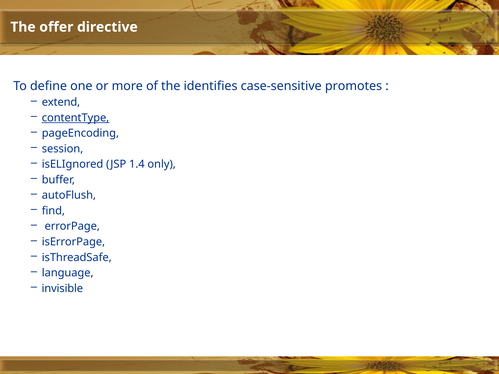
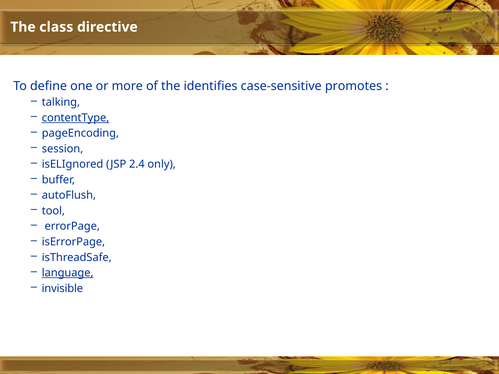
offer: offer -> class
extend: extend -> talking
1.4: 1.4 -> 2.4
find: find -> tool
language underline: none -> present
